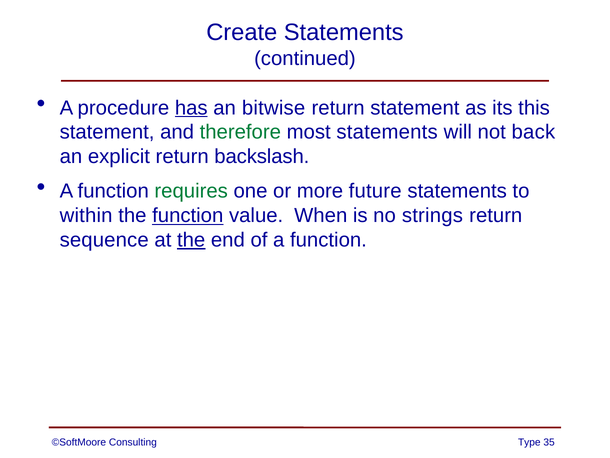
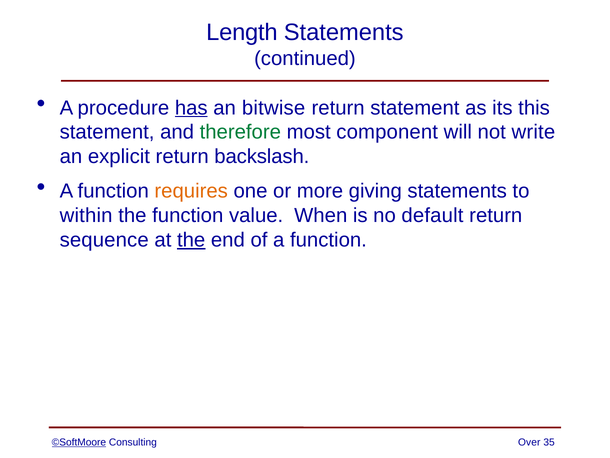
Create: Create -> Length
most statements: statements -> component
back: back -> write
requires colour: green -> orange
future: future -> giving
function at (188, 215) underline: present -> none
strings: strings -> default
©SoftMoore underline: none -> present
Type: Type -> Over
